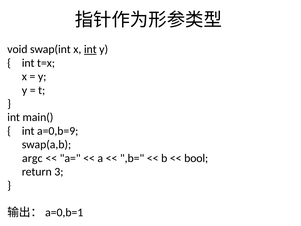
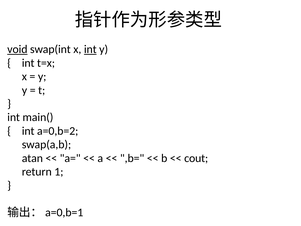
void underline: none -> present
a=0,b=9: a=0,b=9 -> a=0,b=2
argc: argc -> atan
bool: bool -> cout
3: 3 -> 1
